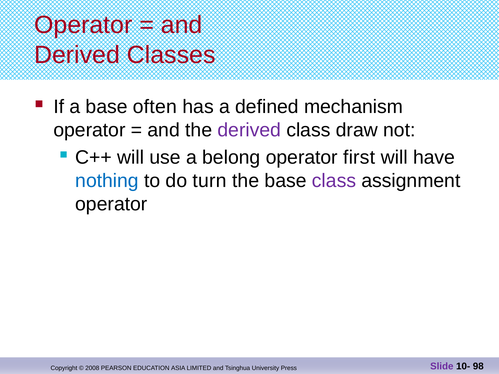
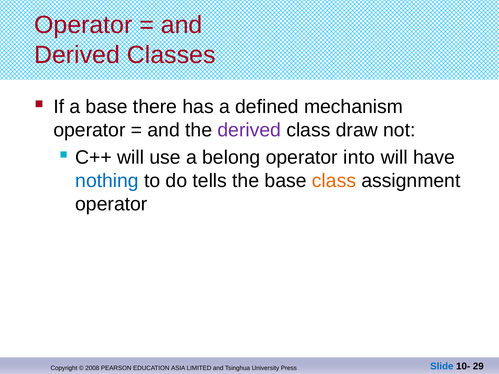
often: often -> there
first: first -> into
turn: turn -> tells
class at (334, 181) colour: purple -> orange
Slide colour: purple -> blue
98: 98 -> 29
